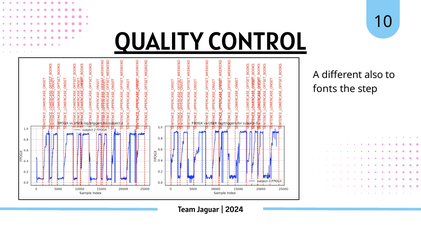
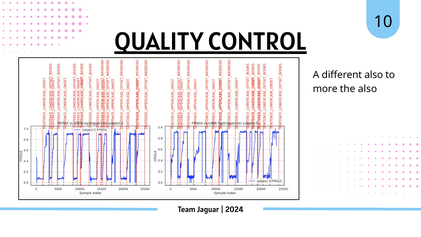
fonts: fonts -> more
the step: step -> also
